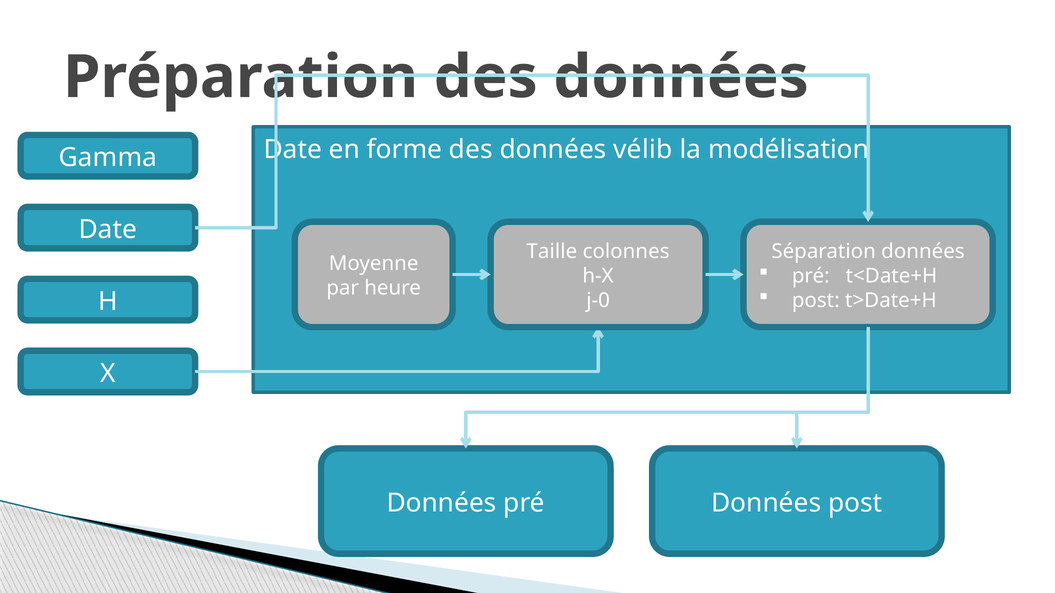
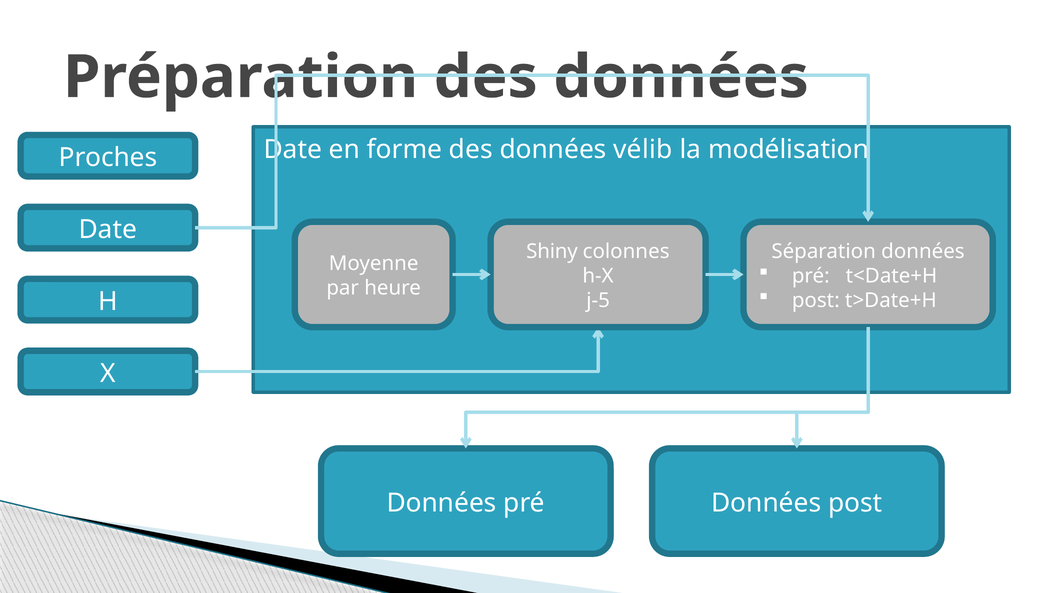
Gamma: Gamma -> Proches
Taille: Taille -> Shiny
j-0: j-0 -> j-5
